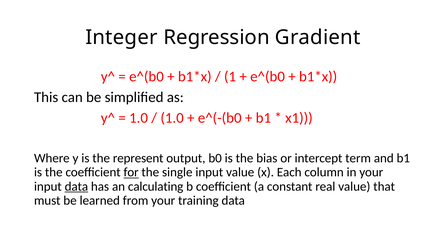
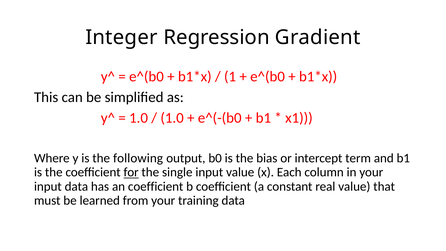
represent: represent -> following
data at (76, 186) underline: present -> none
an calculating: calculating -> coefficient
